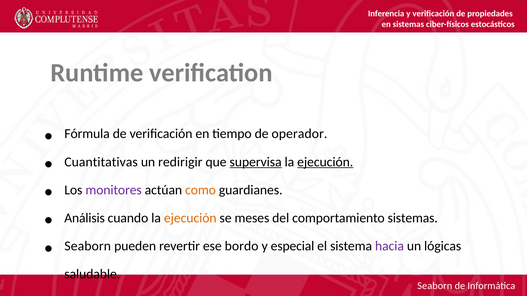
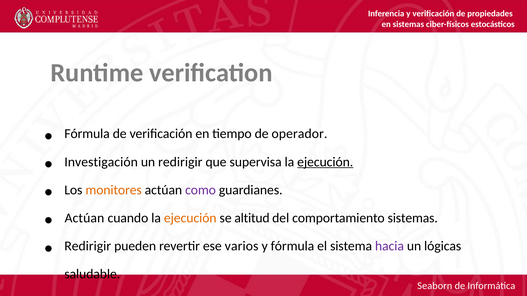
Cuantitativas: Cuantitativas -> Investigación
supervisa underline: present -> none
monitores colour: purple -> orange
como colour: orange -> purple
Análisis at (85, 218): Análisis -> Actúan
meses: meses -> altitud
Seaborn at (88, 246): Seaborn -> Redirigir
bordo: bordo -> varios
y especial: especial -> fórmula
